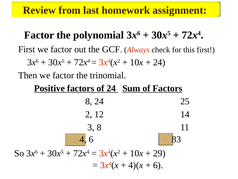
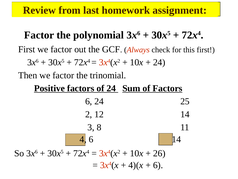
8 at (89, 101): 8 -> 6
6 83: 83 -> 14
29: 29 -> 26
